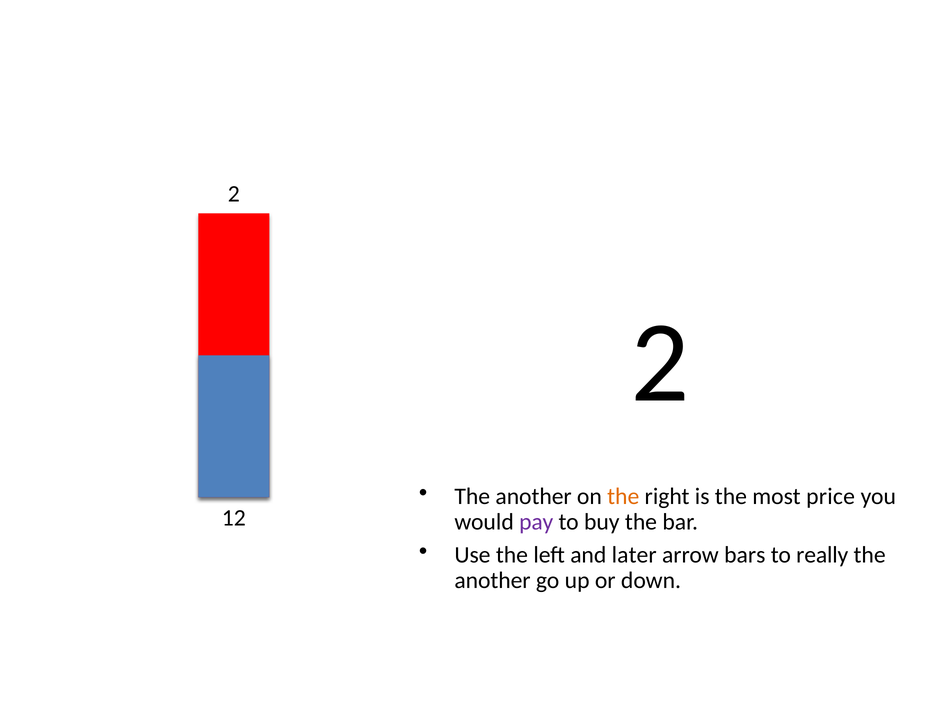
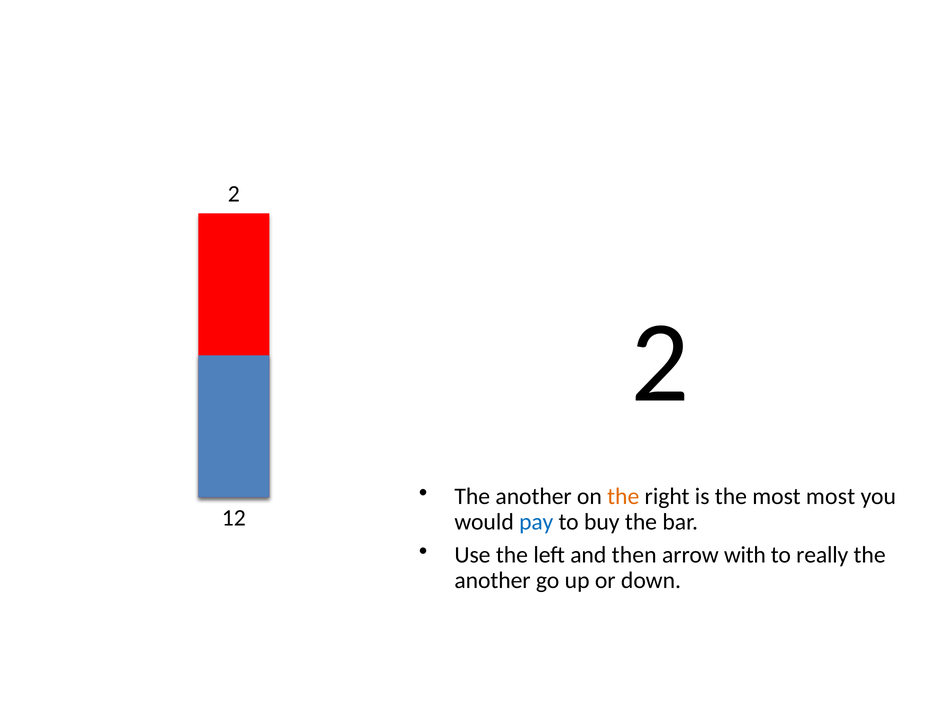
most price: price -> most
pay colour: purple -> blue
later: later -> then
bars: bars -> with
